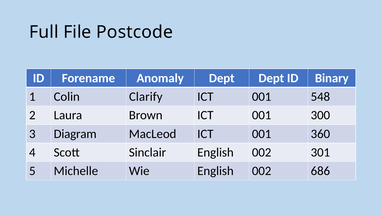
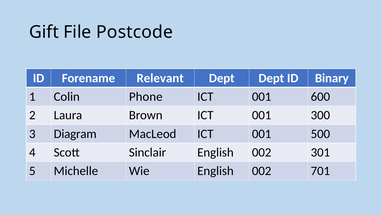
Full: Full -> Gift
Anomaly: Anomaly -> Relevant
Clarify: Clarify -> Phone
548: 548 -> 600
360: 360 -> 500
686: 686 -> 701
